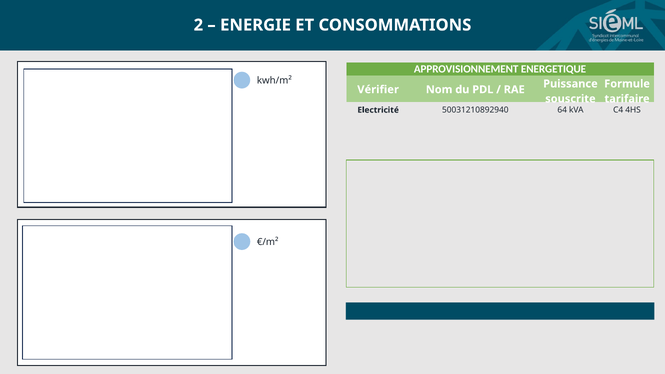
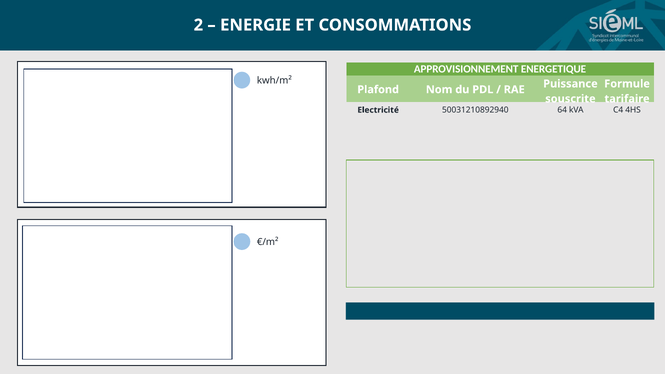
Vérifier: Vérifier -> Plafond
